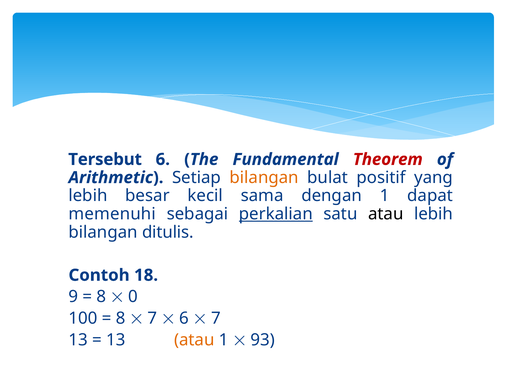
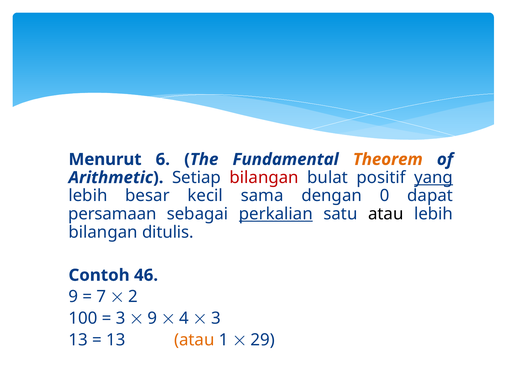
Tersebut: Tersebut -> Menurut
Theorem colour: red -> orange
bilangan at (264, 178) colour: orange -> red
yang underline: none -> present
dengan 1: 1 -> 0
memenuhi: memenuhi -> persamaan
18: 18 -> 46
8 at (101, 297): 8 -> 7
0: 0 -> 2
8 at (121, 319): 8 -> 3
7 at (152, 319): 7 -> 9
6 at (184, 319): 6 -> 4
7 at (216, 319): 7 -> 3
93: 93 -> 29
